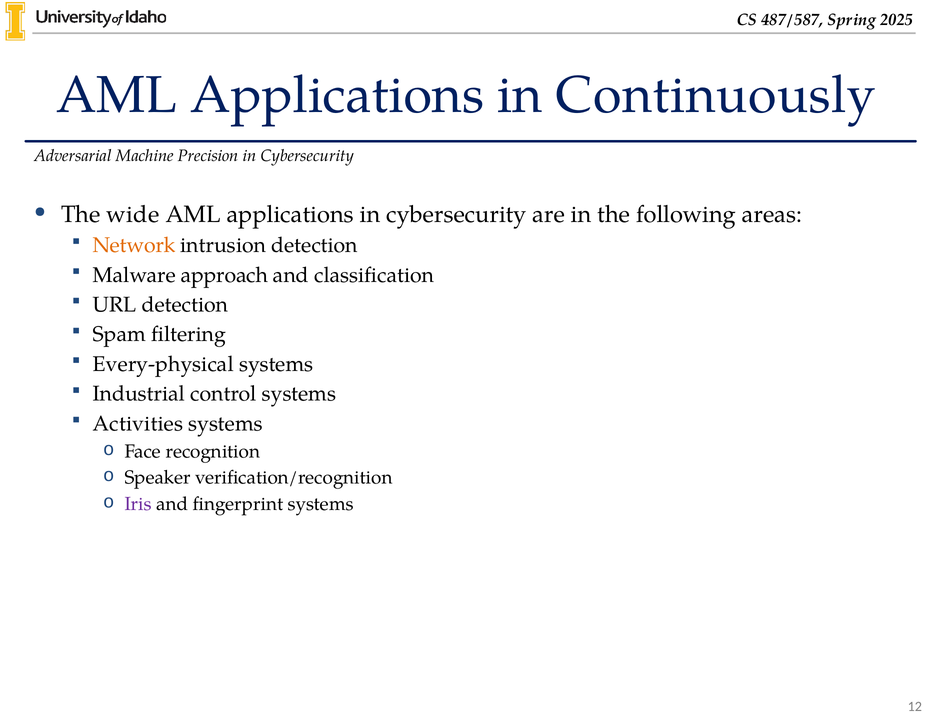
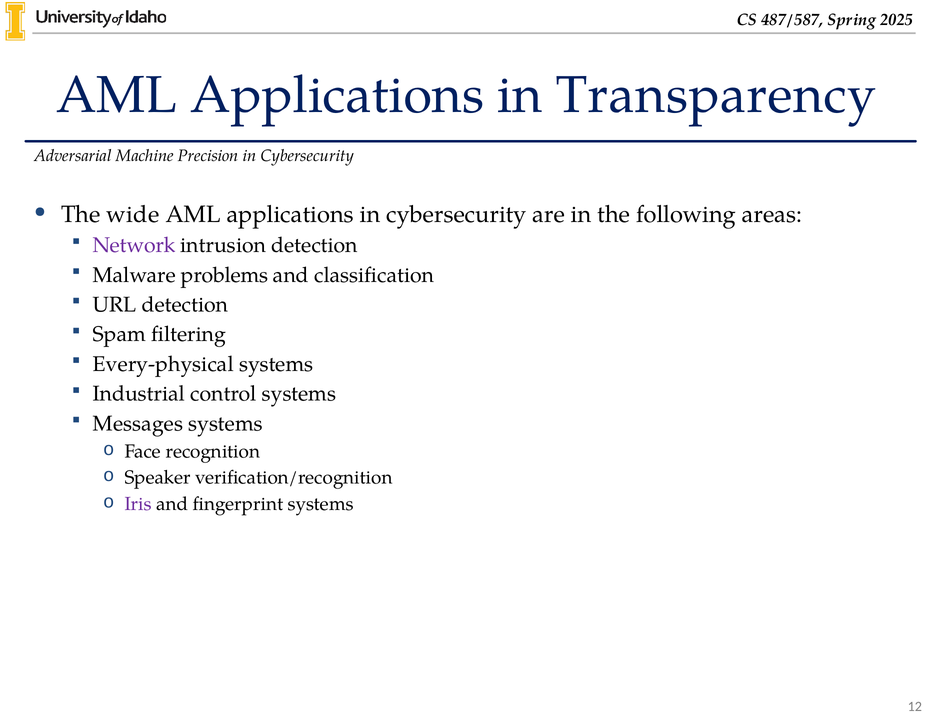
Continuously: Continuously -> Transparency
Network colour: orange -> purple
approach: approach -> problems
Activities: Activities -> Messages
